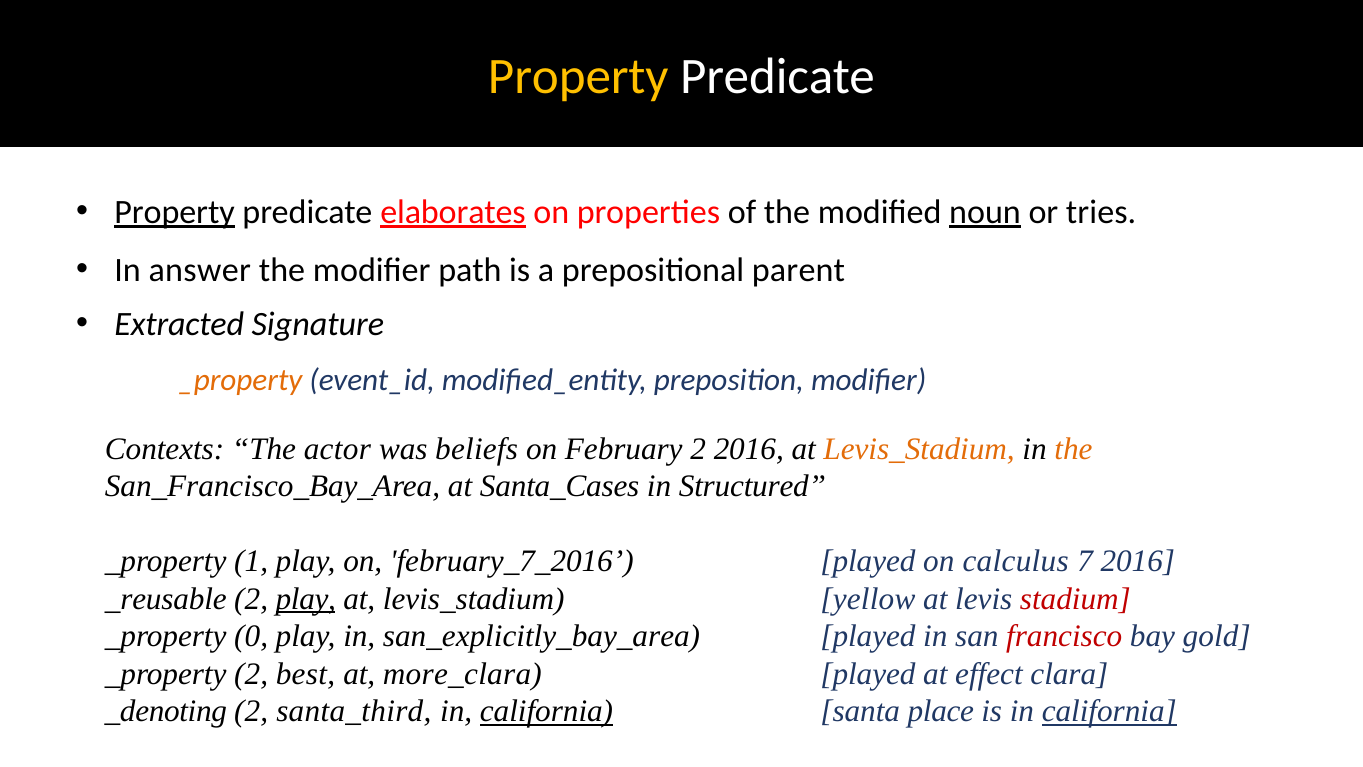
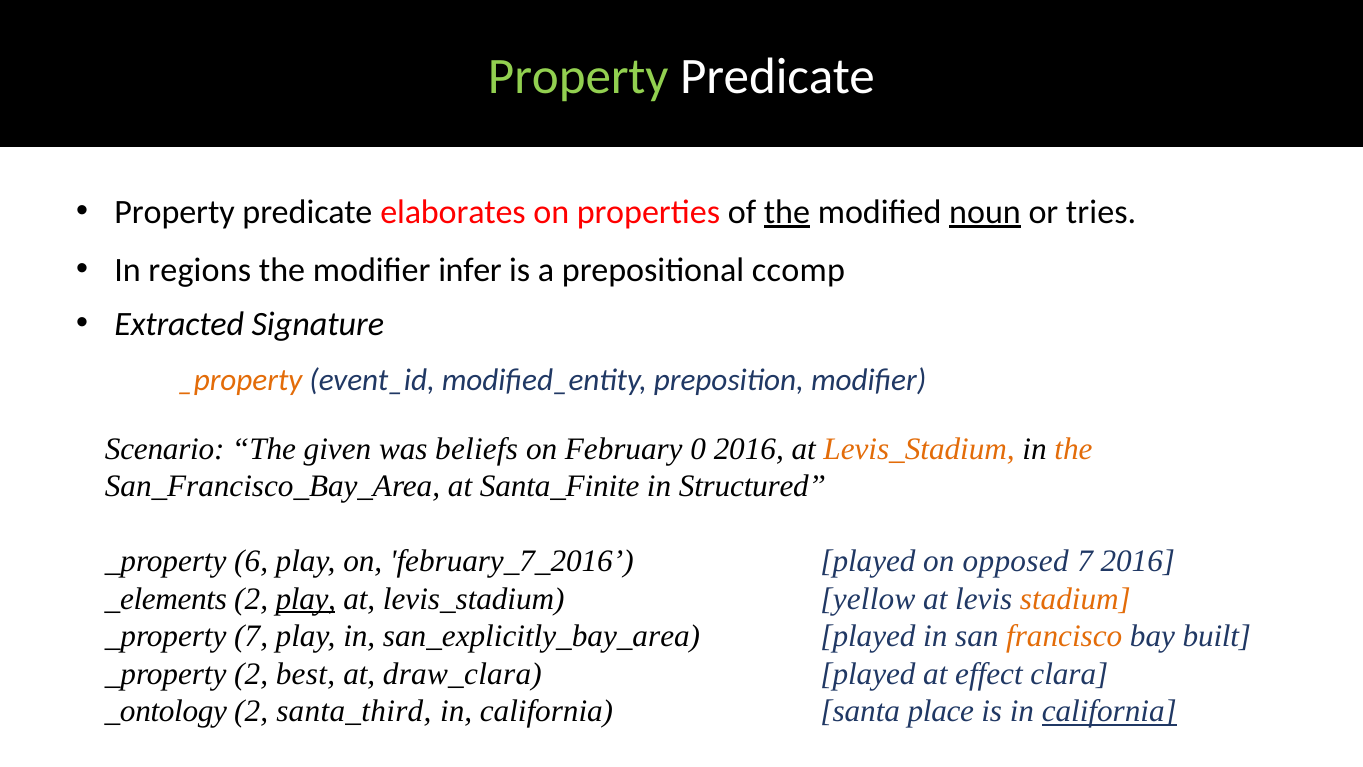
Property at (578, 76) colour: yellow -> light green
Property at (175, 212) underline: present -> none
elaborates underline: present -> none
the at (787, 212) underline: none -> present
answer: answer -> regions
path: path -> infer
parent: parent -> ccomp
Contexts: Contexts -> Scenario
actor: actor -> given
February 2: 2 -> 0
Santa_Cases: Santa_Cases -> Santa_Finite
1: 1 -> 6
calculus: calculus -> opposed
_reusable: _reusable -> _elements
stadium colour: red -> orange
_property 0: 0 -> 7
francisco colour: red -> orange
gold: gold -> built
more_clara: more_clara -> draw_clara
_denoting: _denoting -> _ontology
california at (547, 711) underline: present -> none
